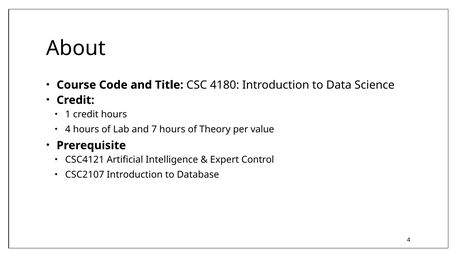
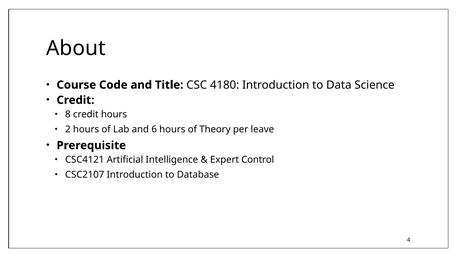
1: 1 -> 8
4 at (68, 129): 4 -> 2
7: 7 -> 6
value: value -> leave
